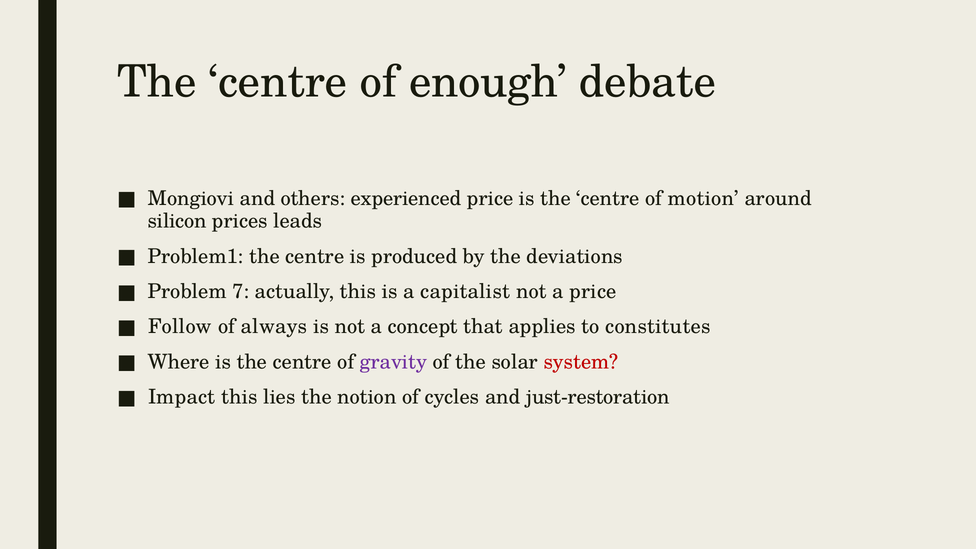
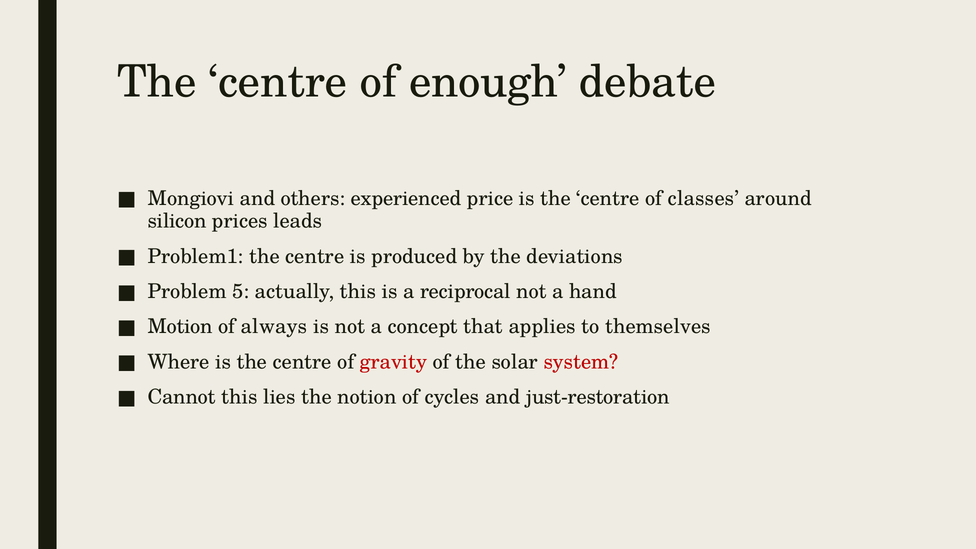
motion: motion -> classes
7: 7 -> 5
capitalist: capitalist -> reciprocal
a price: price -> hand
Follow: Follow -> Motion
constitutes: constitutes -> themselves
gravity colour: purple -> red
Impact: Impact -> Cannot
